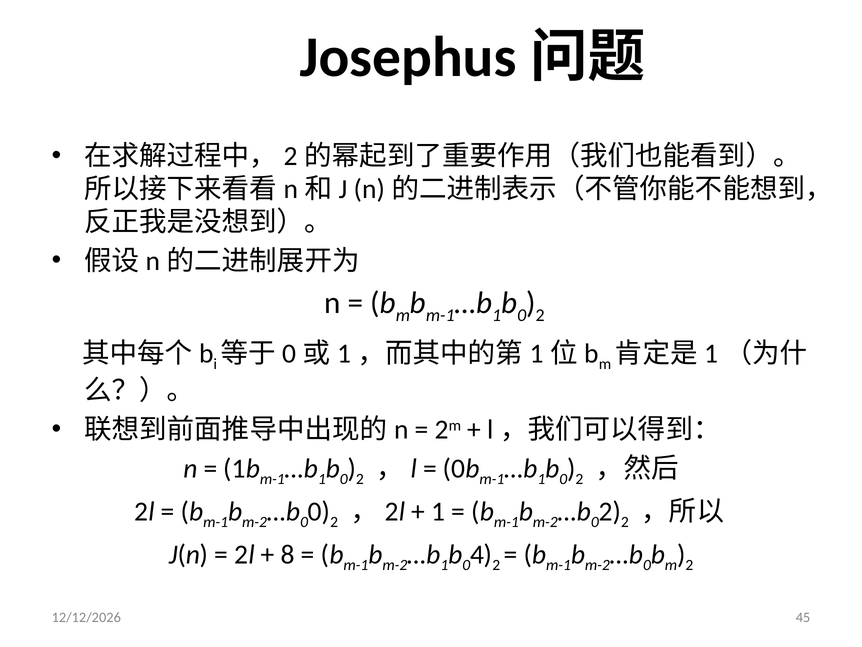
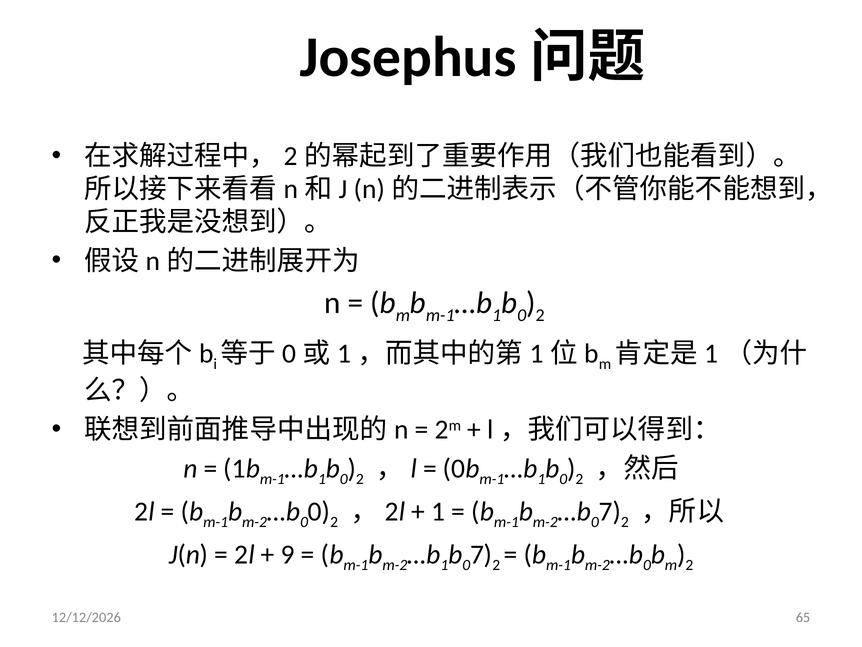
2 at (610, 511): 2 -> 7
8: 8 -> 9
4 at (481, 554): 4 -> 7
45: 45 -> 65
